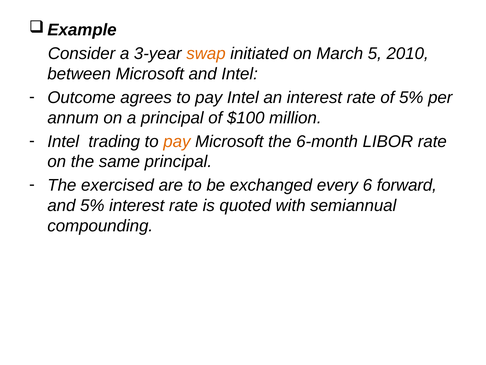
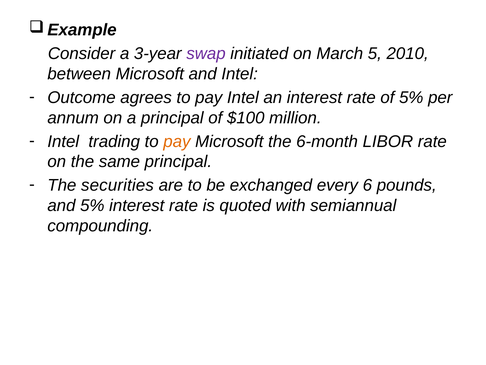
swap colour: orange -> purple
exercised: exercised -> securities
forward: forward -> pounds
